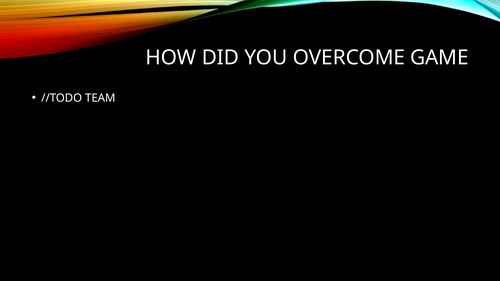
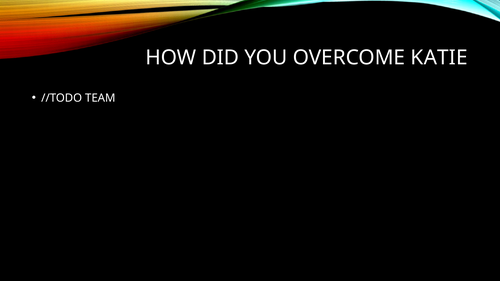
GAME: GAME -> KATIE
